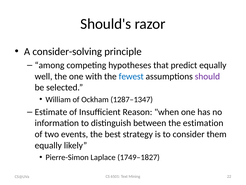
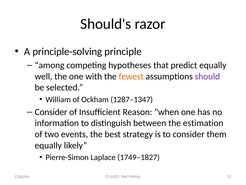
consider-solving: consider-solving -> principle-solving
fewest colour: blue -> orange
Estimate at (51, 112): Estimate -> Consider
